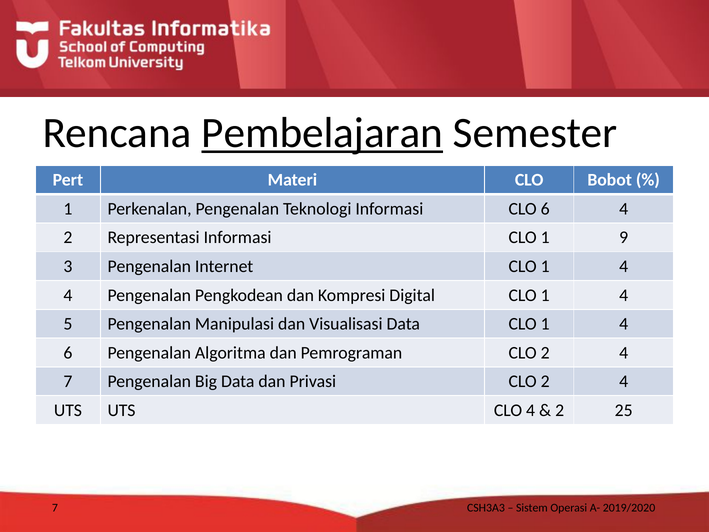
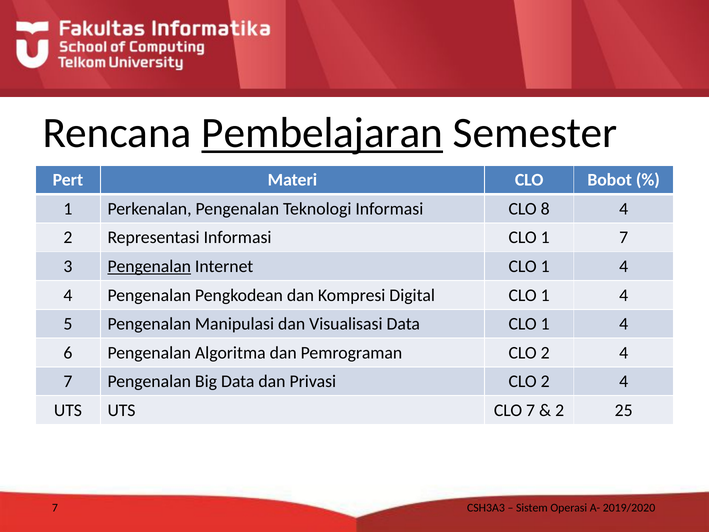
CLO 6: 6 -> 8
1 9: 9 -> 7
Pengenalan at (149, 266) underline: none -> present
CLO 4: 4 -> 7
